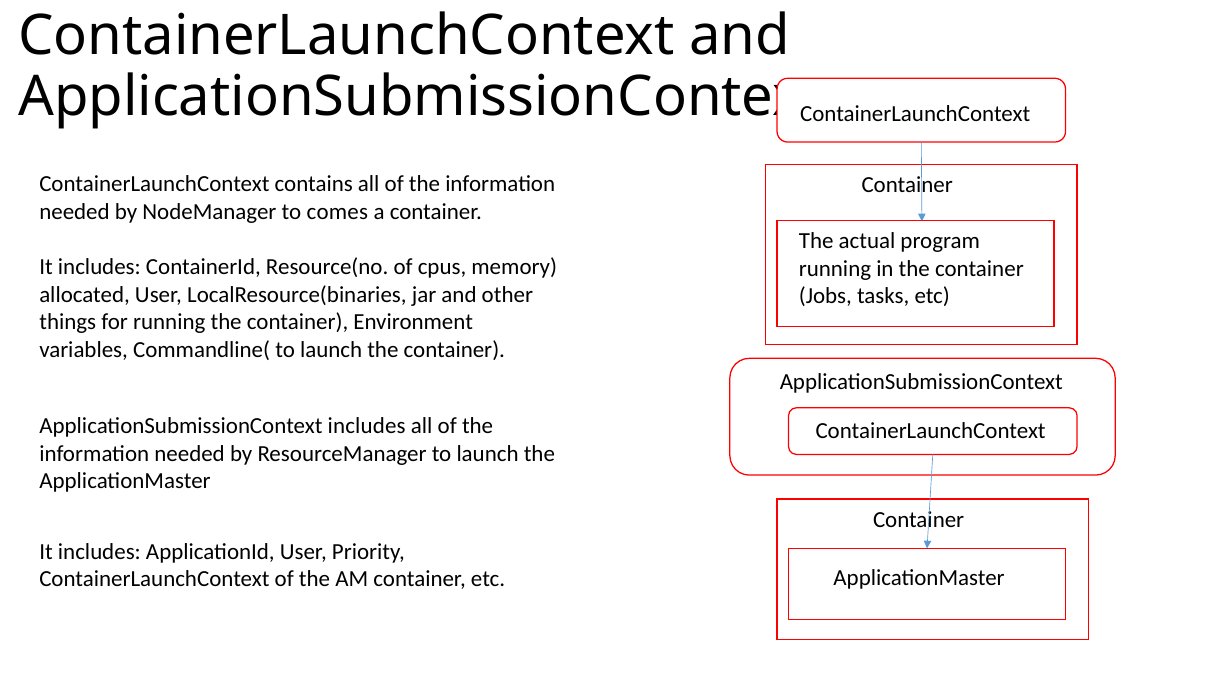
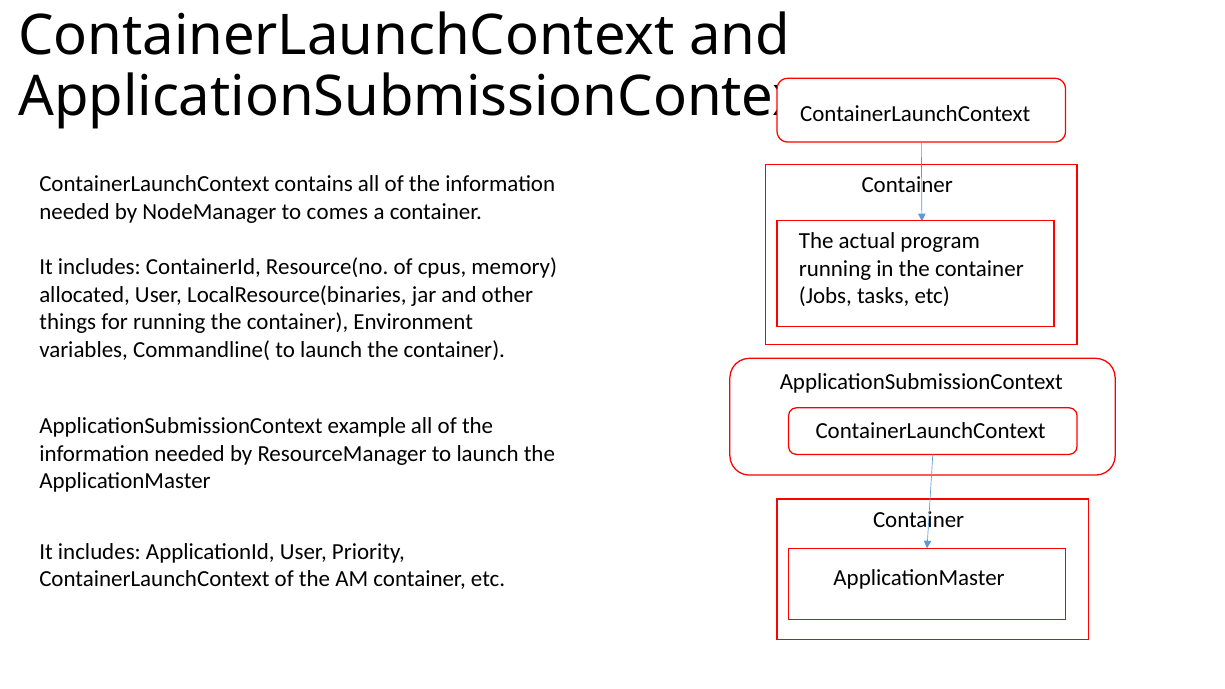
ApplicationSubmissionContext includes: includes -> example
